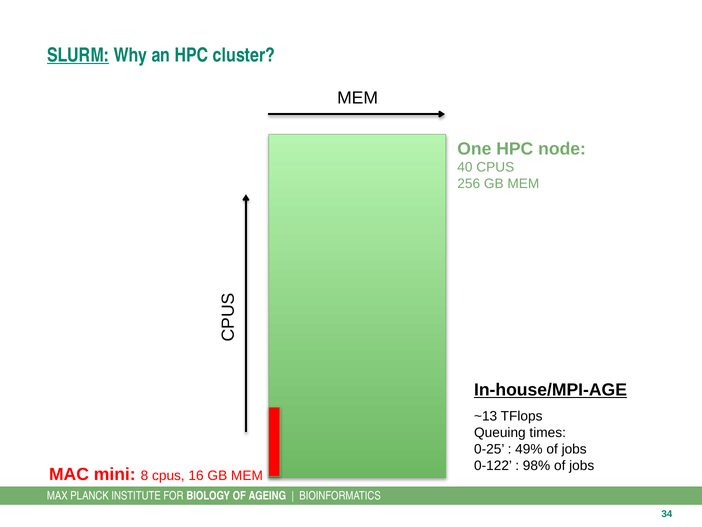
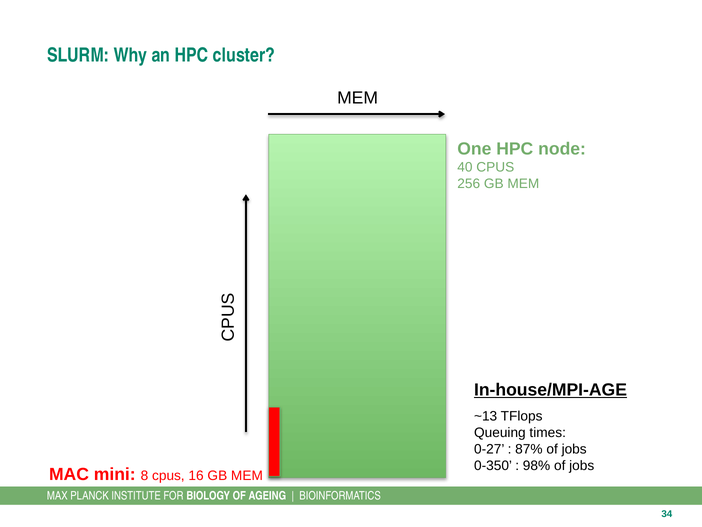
SLURM underline: present -> none
0-25: 0-25 -> 0-27
49%: 49% -> 87%
0-122: 0-122 -> 0-350
